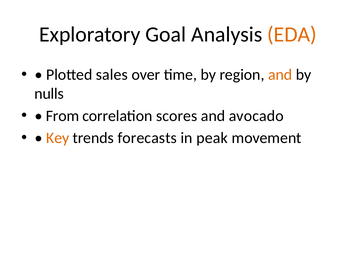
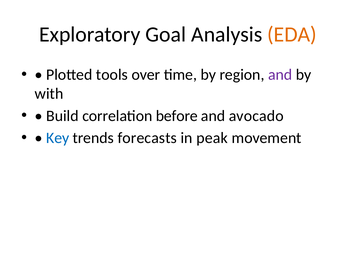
sales: sales -> tools
and at (280, 75) colour: orange -> purple
nulls: nulls -> with
From: From -> Build
scores: scores -> before
Key colour: orange -> blue
